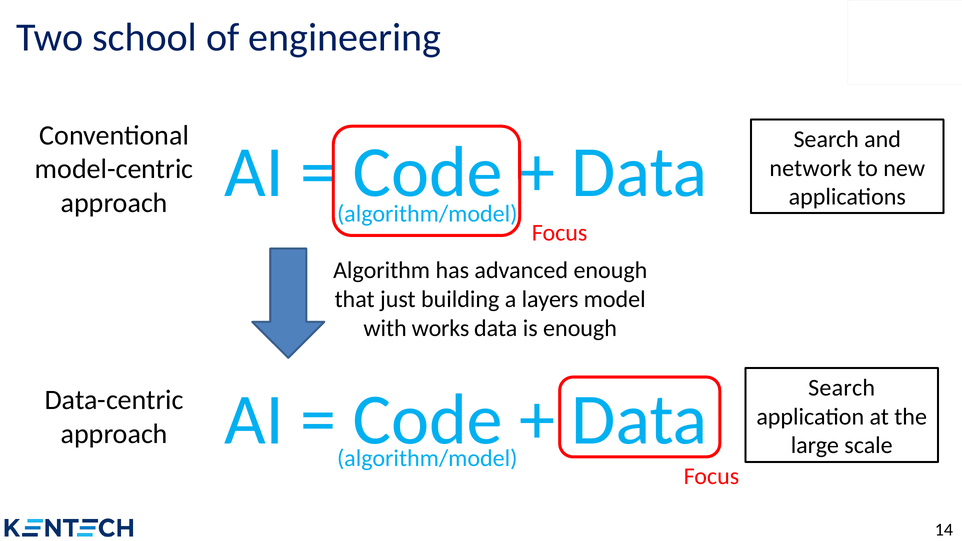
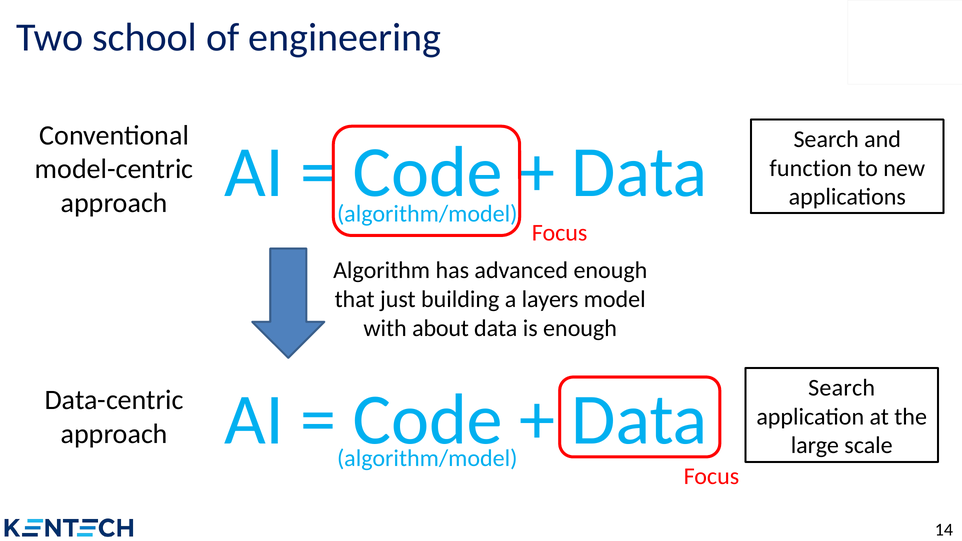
network: network -> function
works: works -> about
